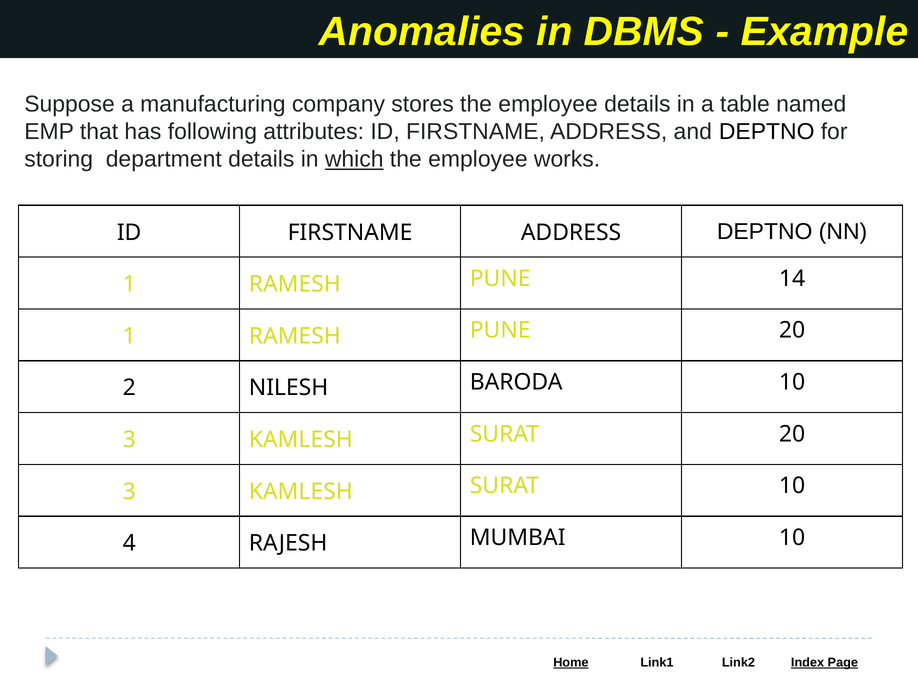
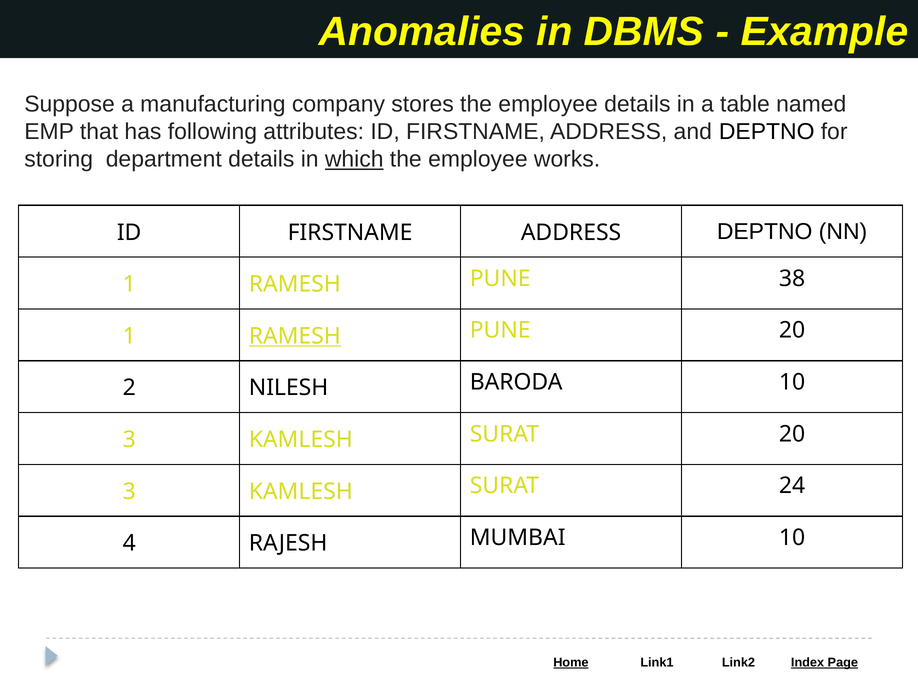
14: 14 -> 38
RAMESH at (295, 336) underline: none -> present
SURAT 10: 10 -> 24
